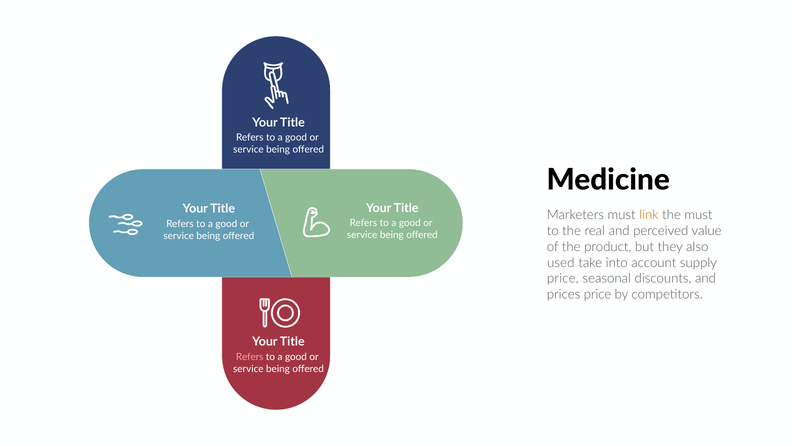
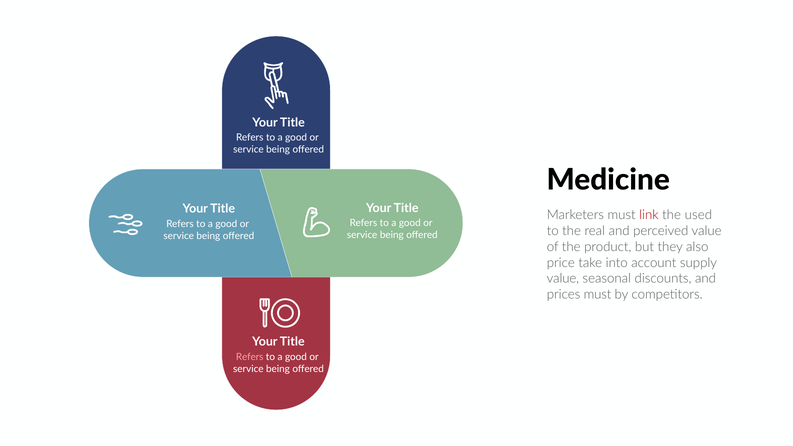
link colour: orange -> red
the must: must -> used
used: used -> price
price at (563, 279): price -> value
prices price: price -> must
